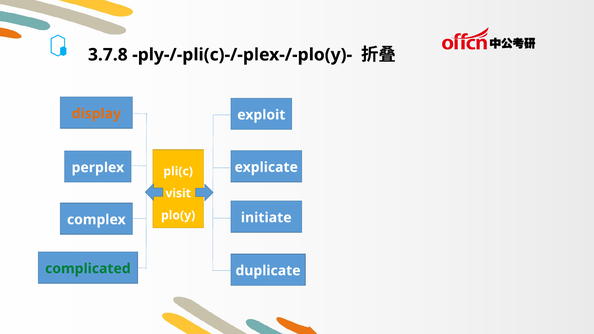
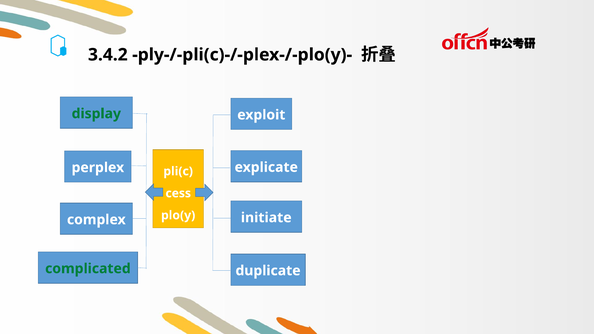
3.7.8: 3.7.8 -> 3.4.2
display colour: orange -> green
visit: visit -> cess
